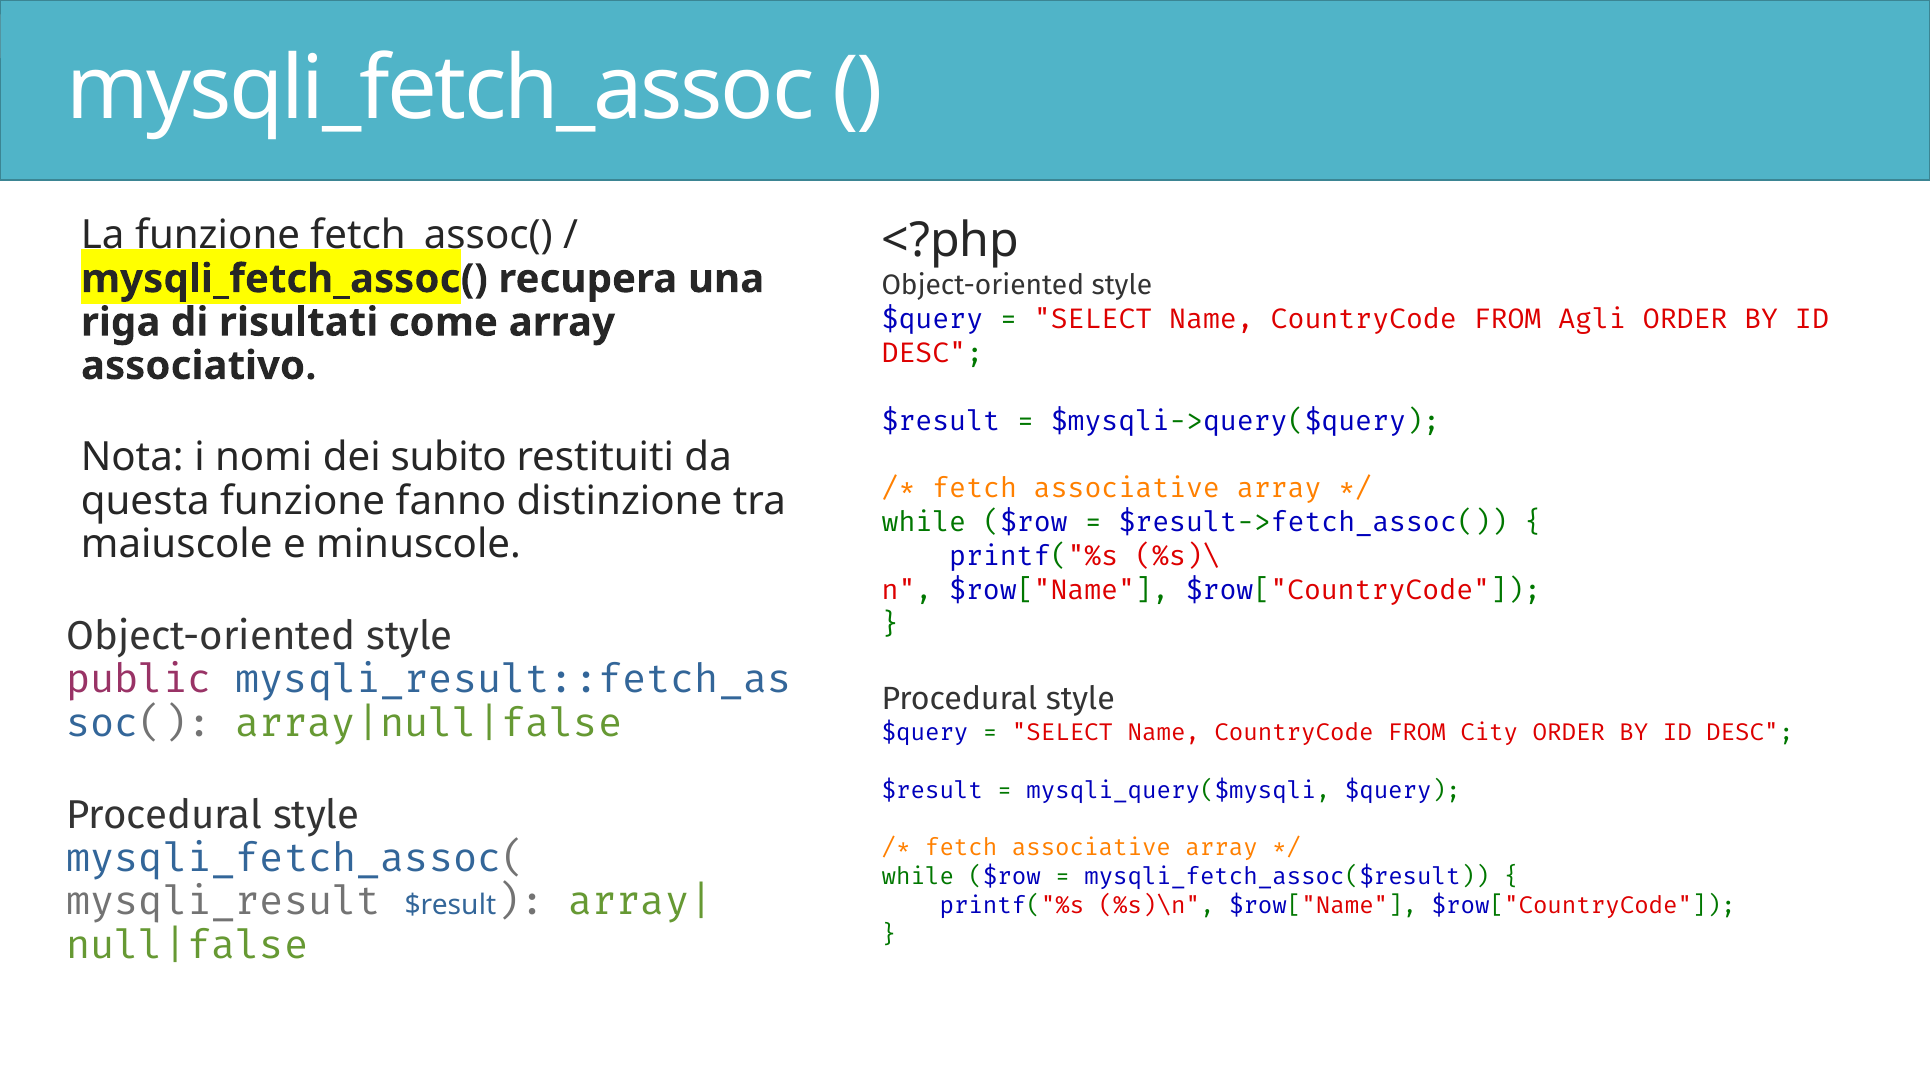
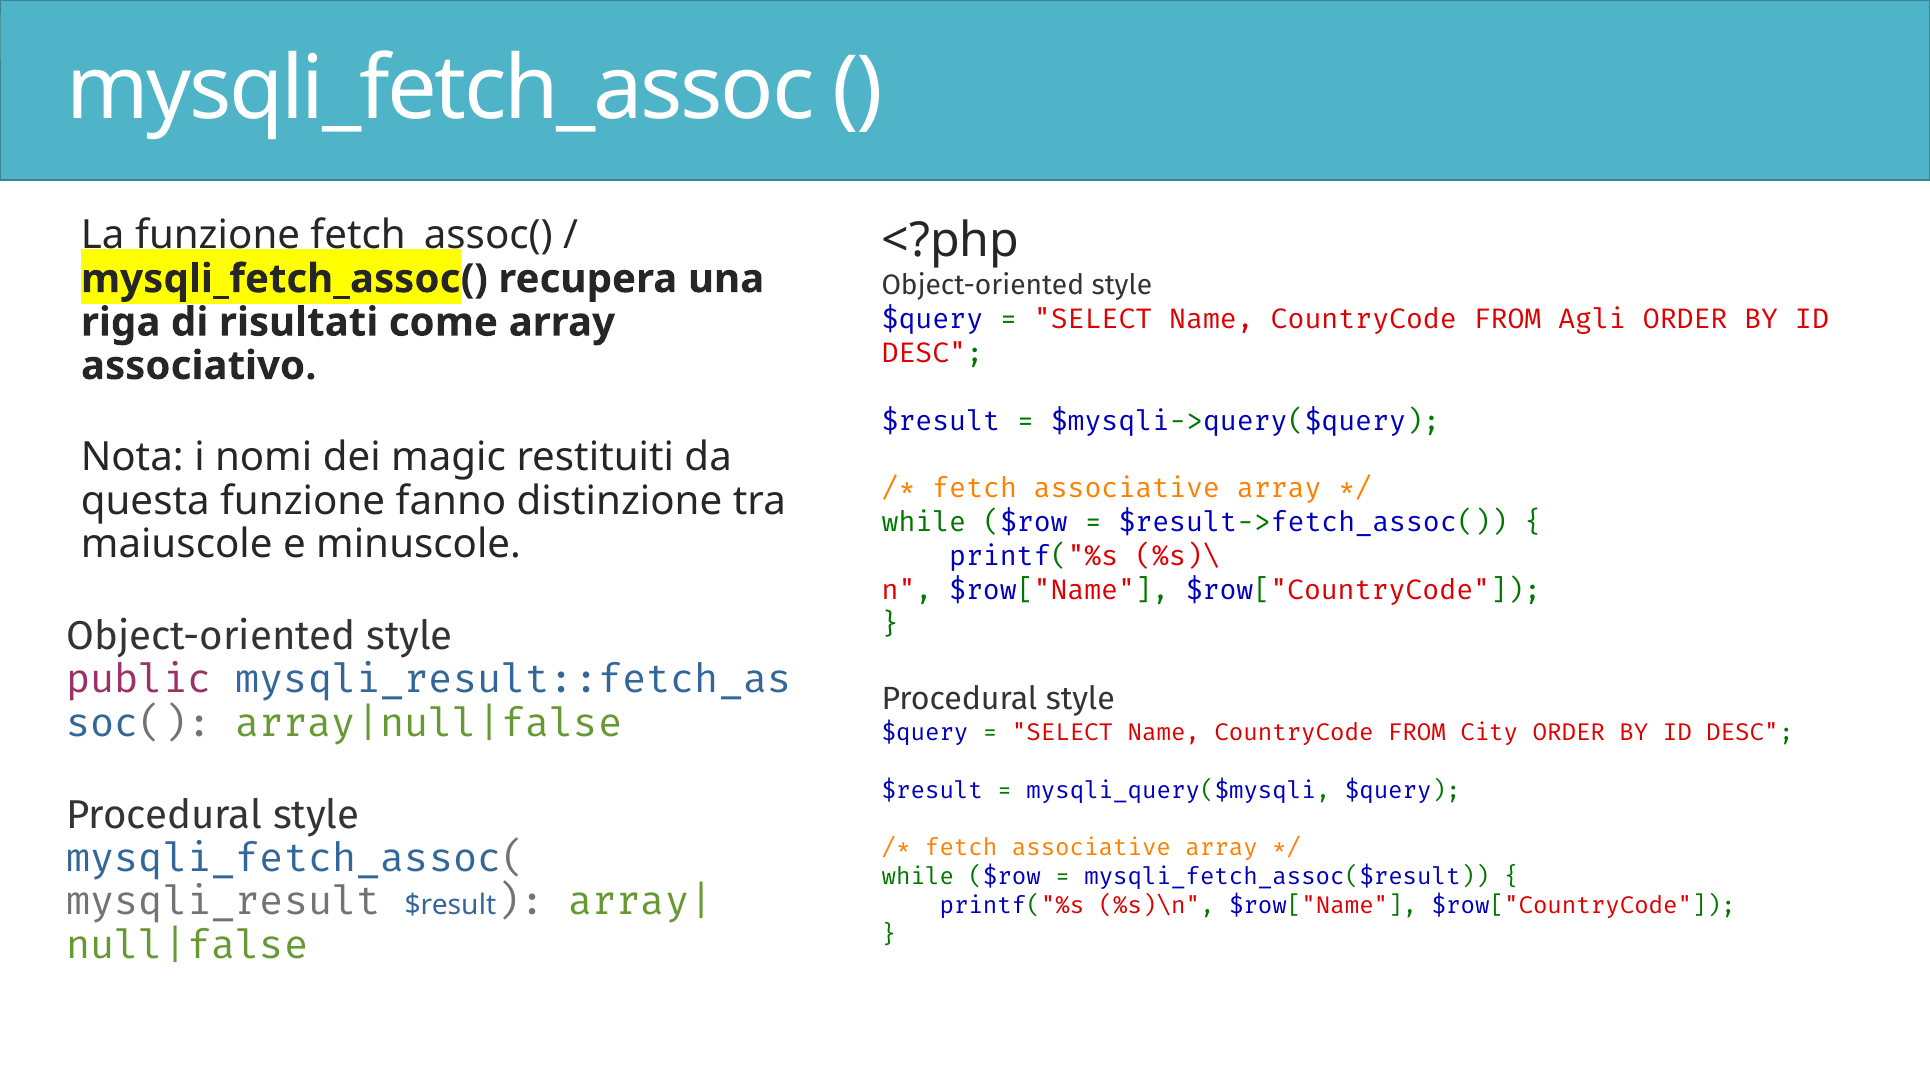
subito: subito -> magic
